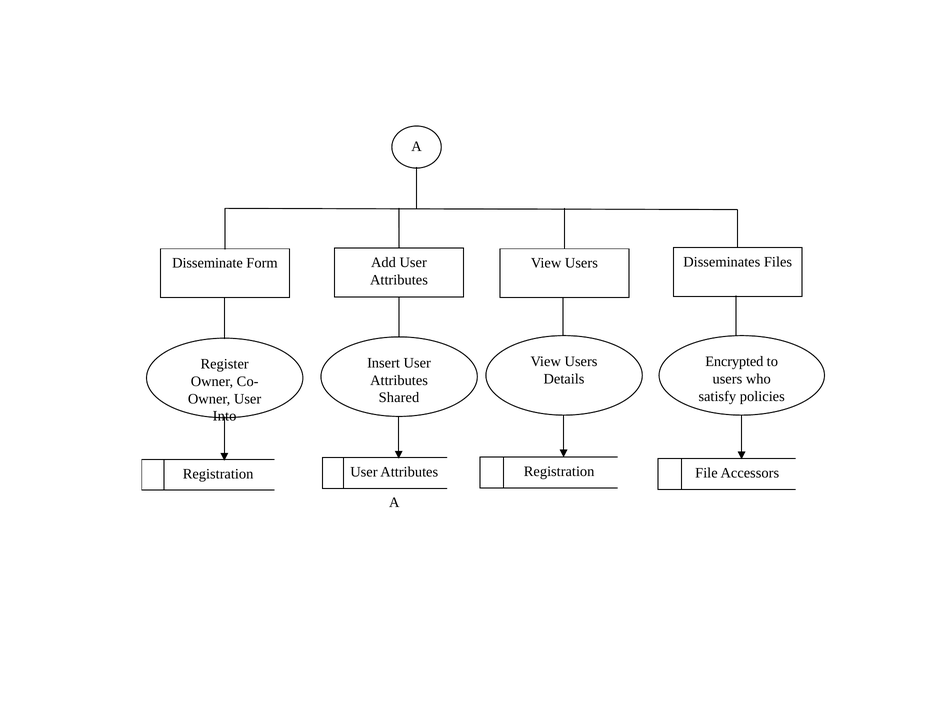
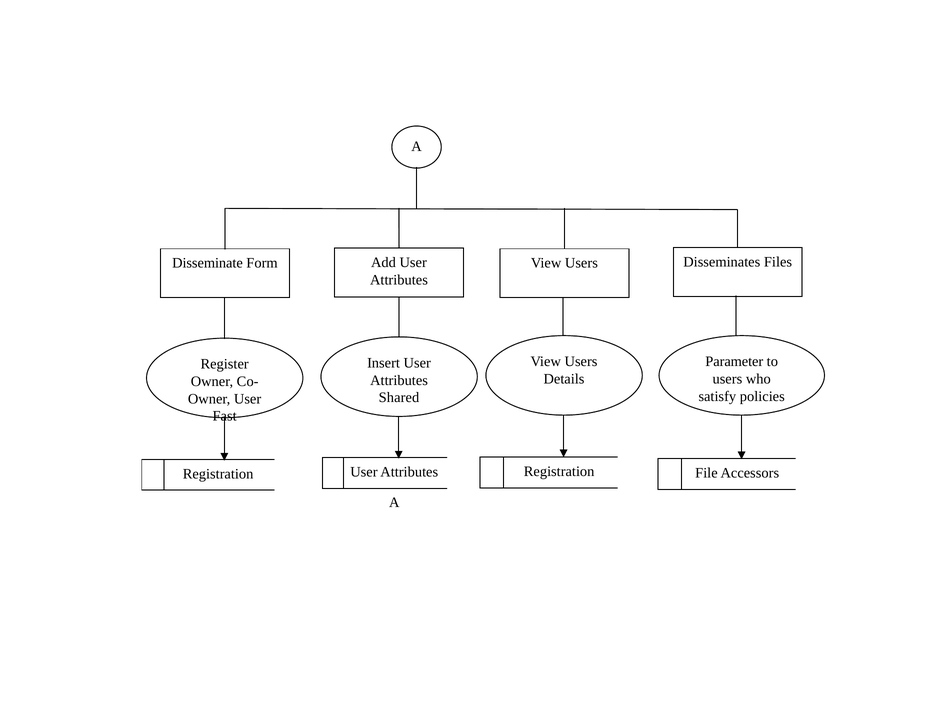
Encrypted: Encrypted -> Parameter
Into: Into -> Fast
